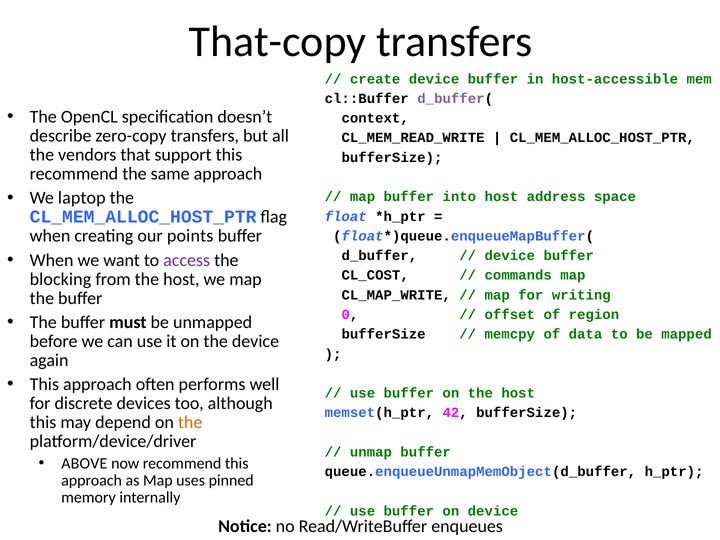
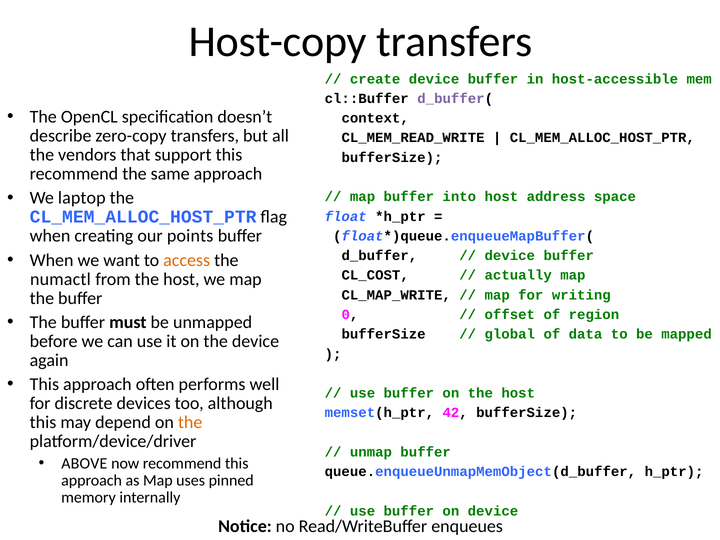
That-copy: That-copy -> Host-copy
access colour: purple -> orange
commands: commands -> actually
blocking: blocking -> numactl
memcpy: memcpy -> global
